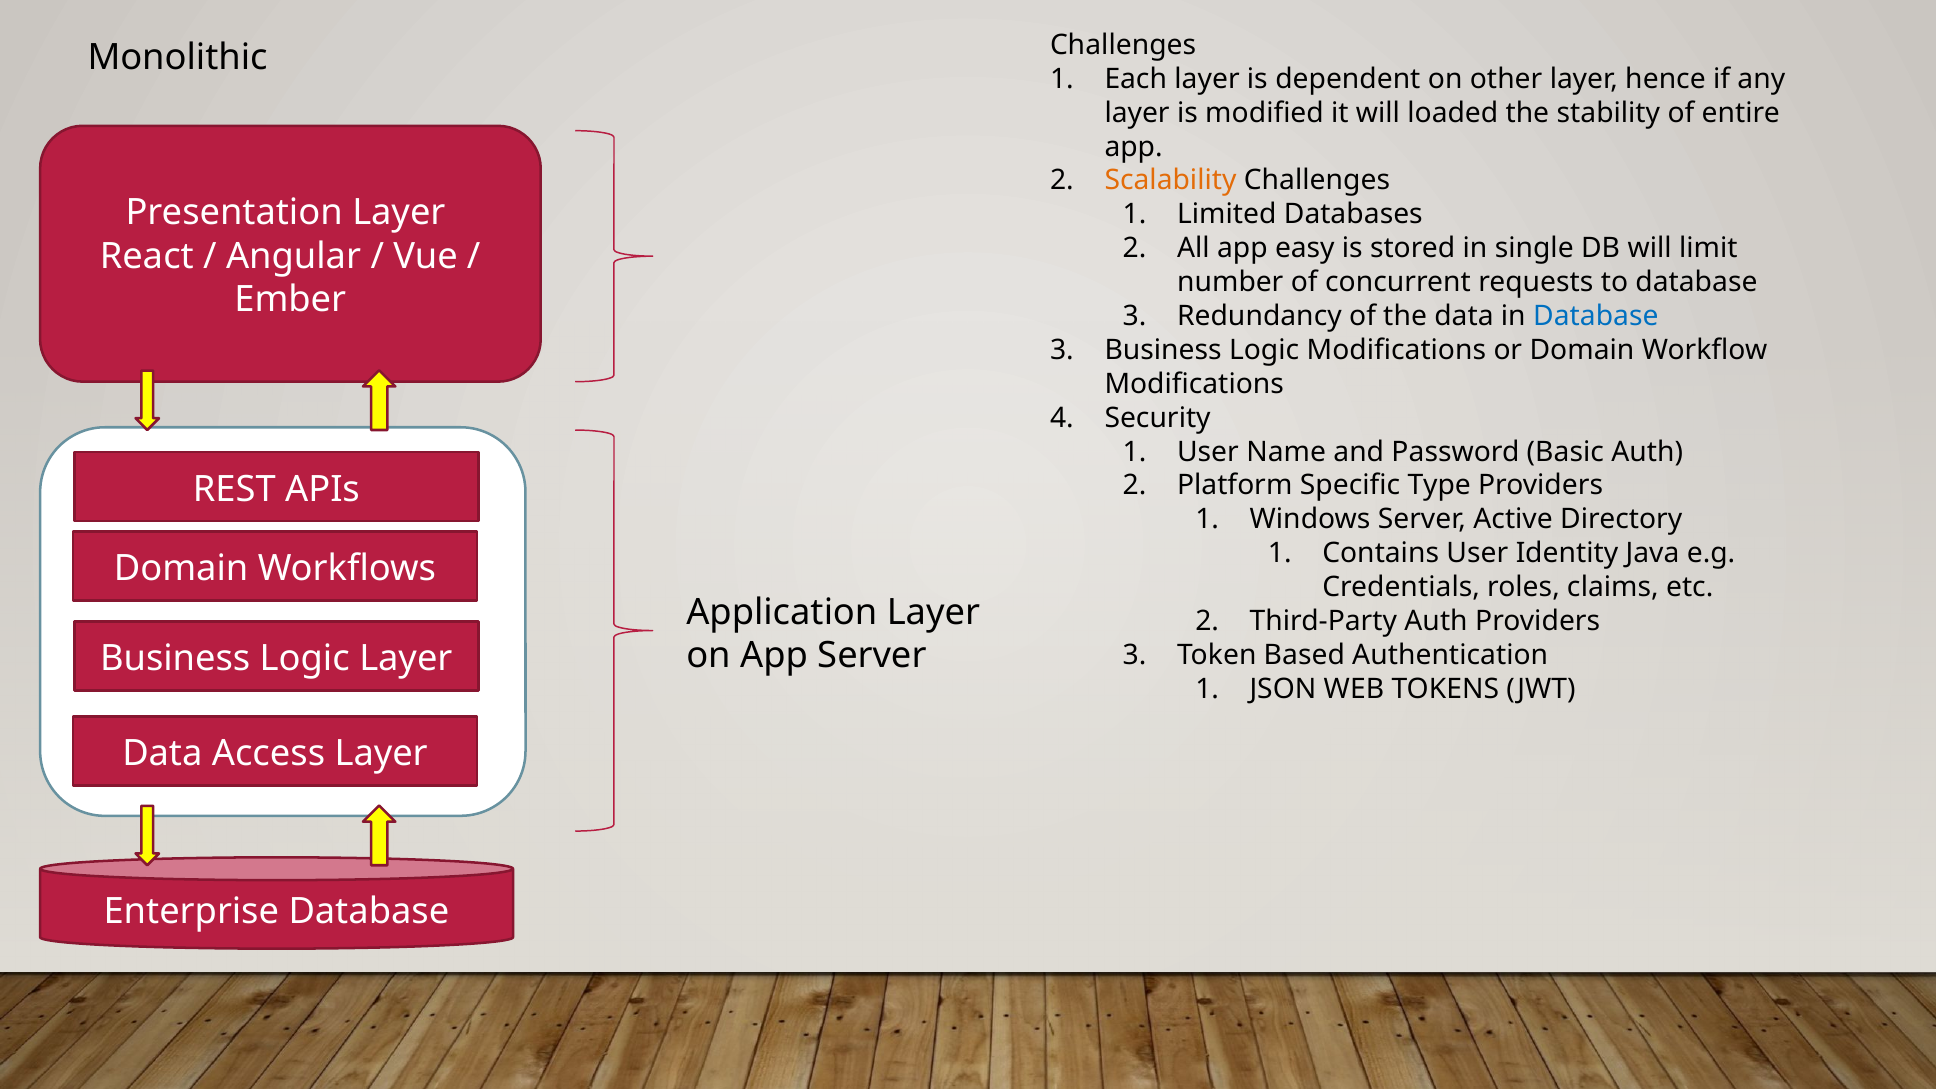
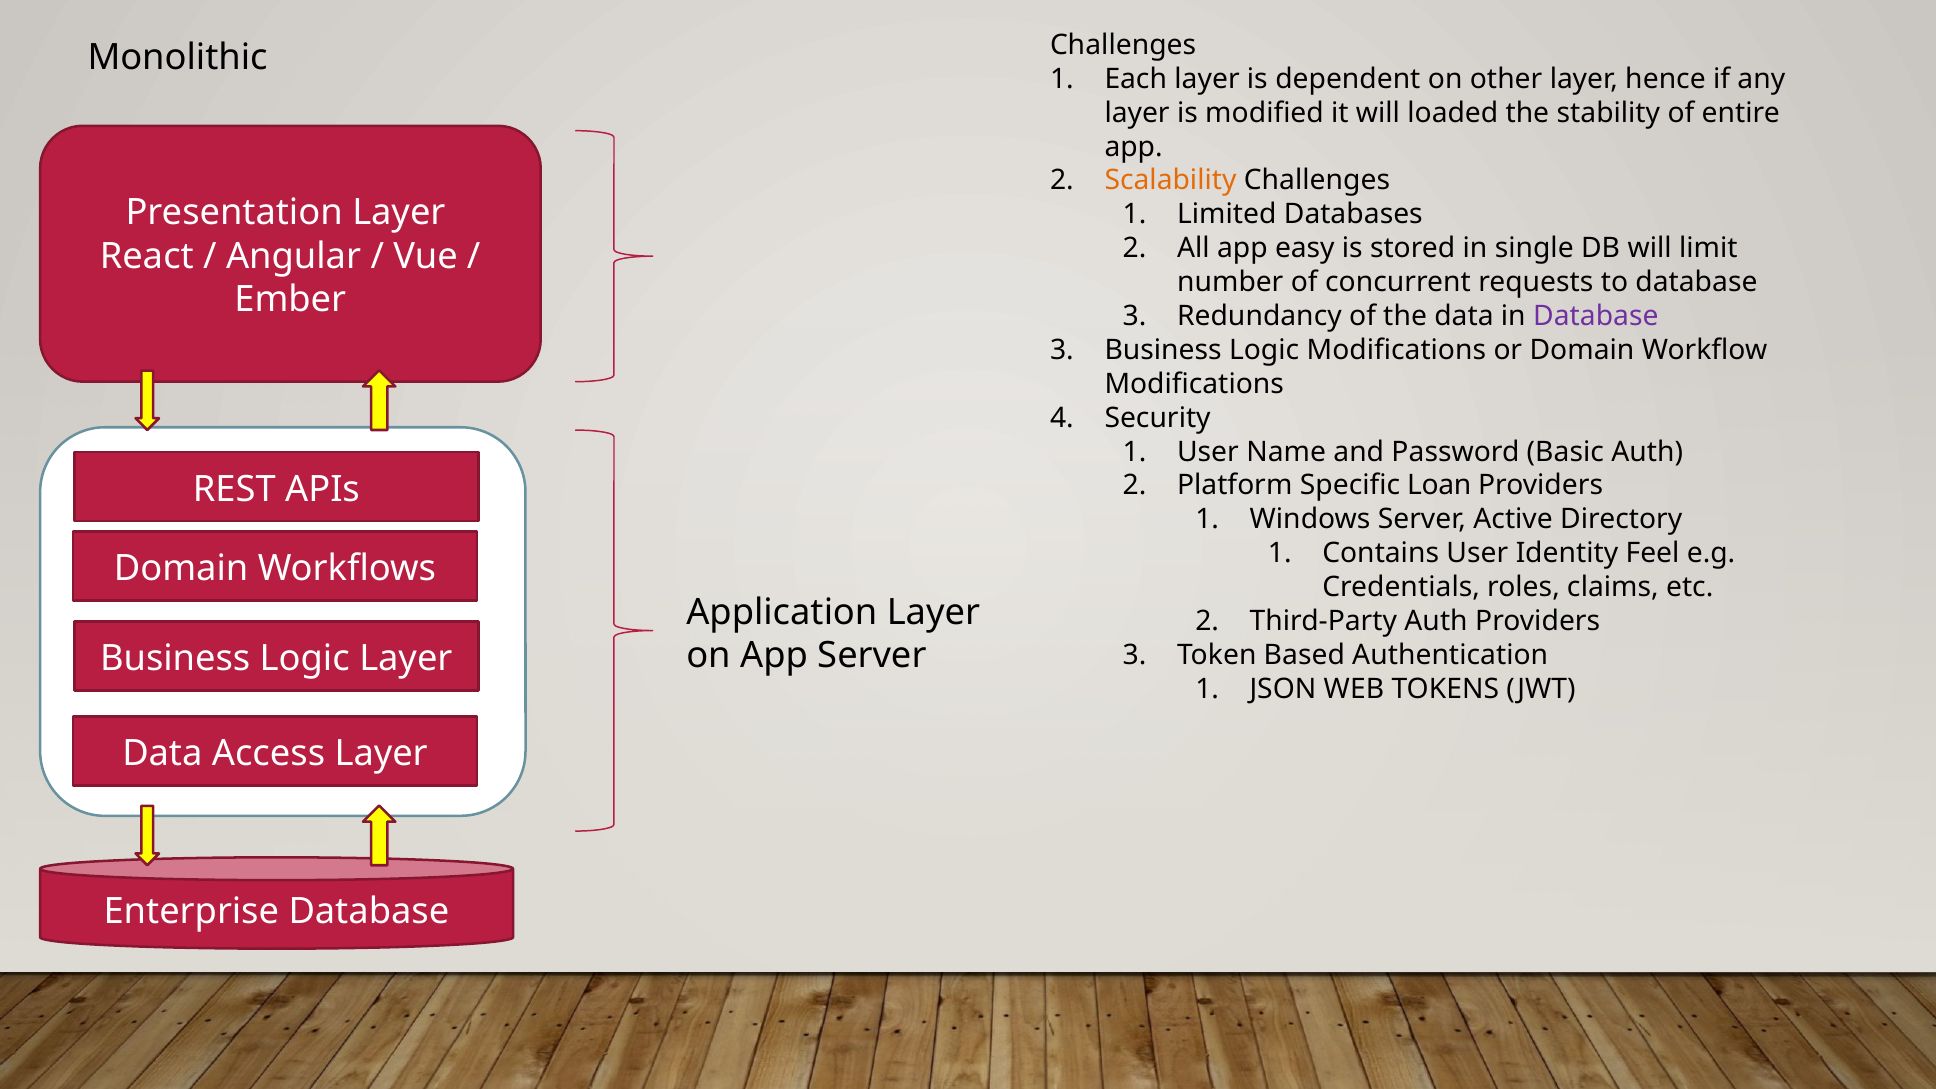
Database at (1596, 316) colour: blue -> purple
Type: Type -> Loan
Java: Java -> Feel
